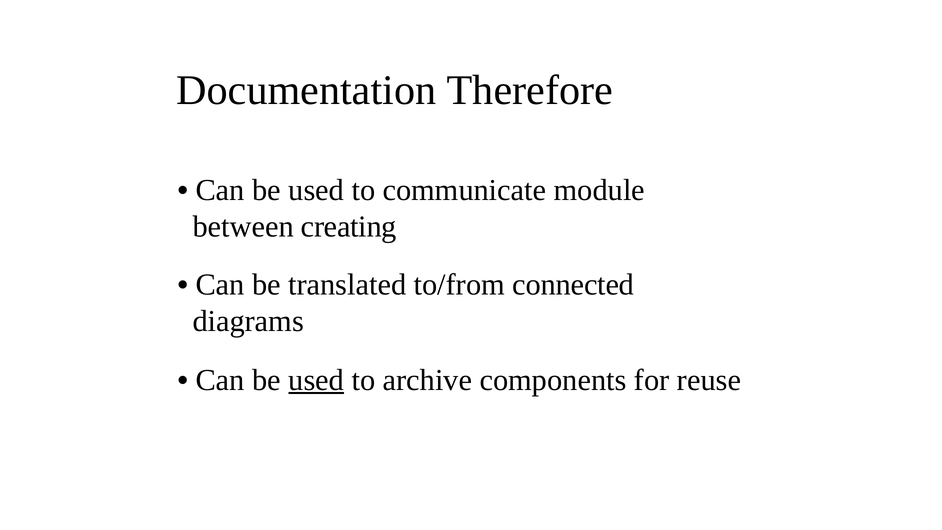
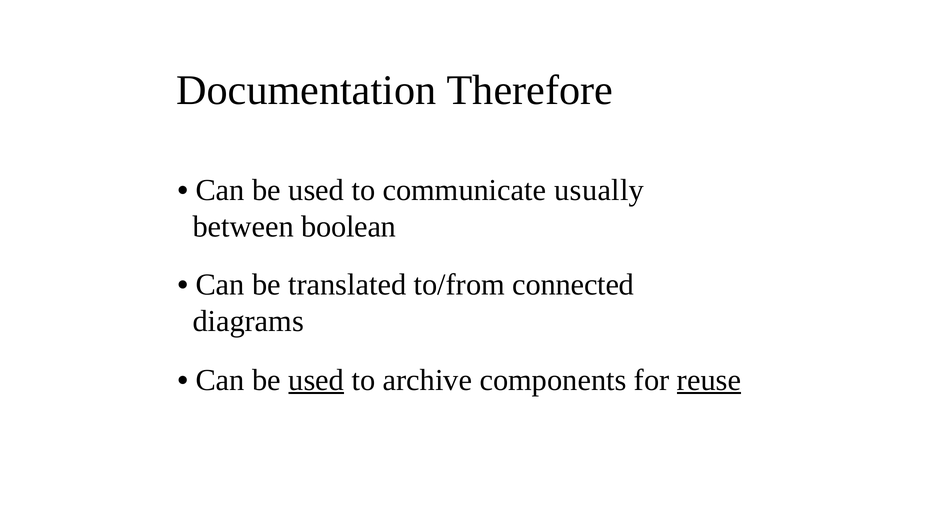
module: module -> usually
creating: creating -> boolean
reuse underline: none -> present
